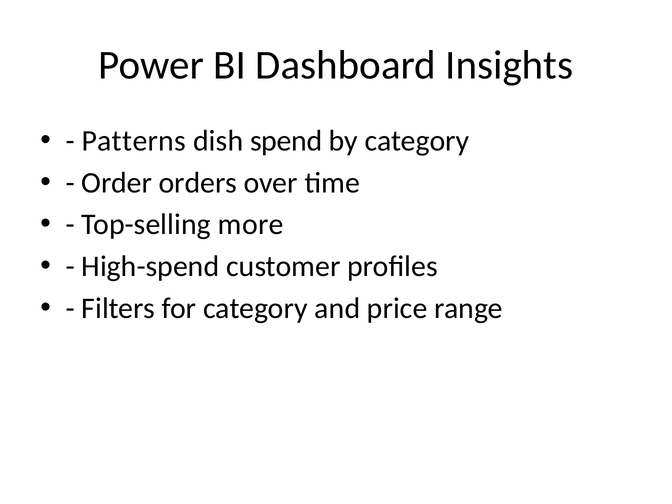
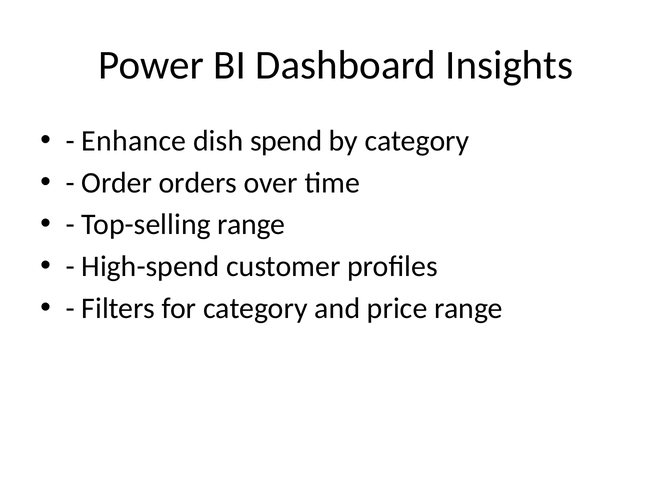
Patterns: Patterns -> Enhance
Top-selling more: more -> range
